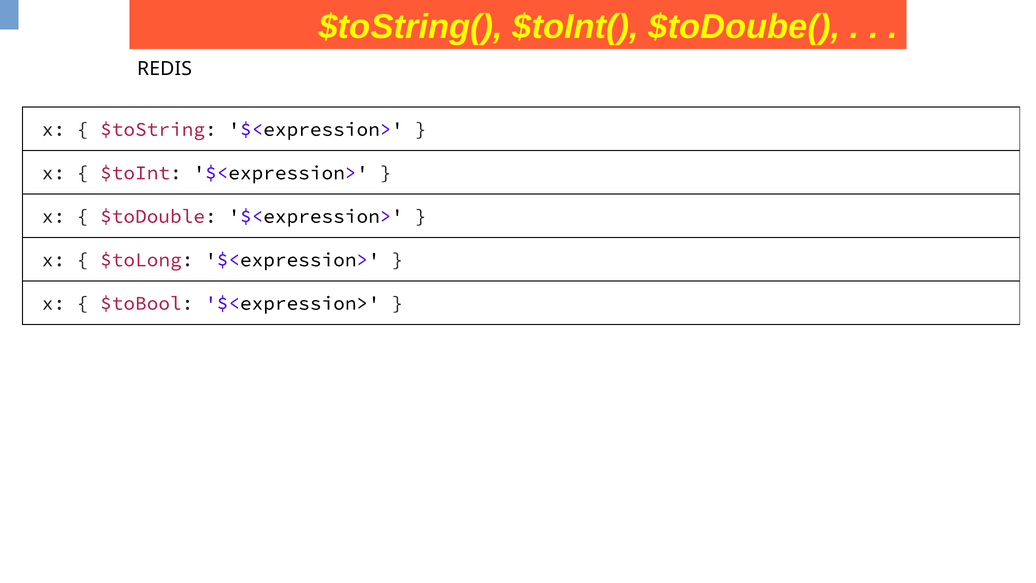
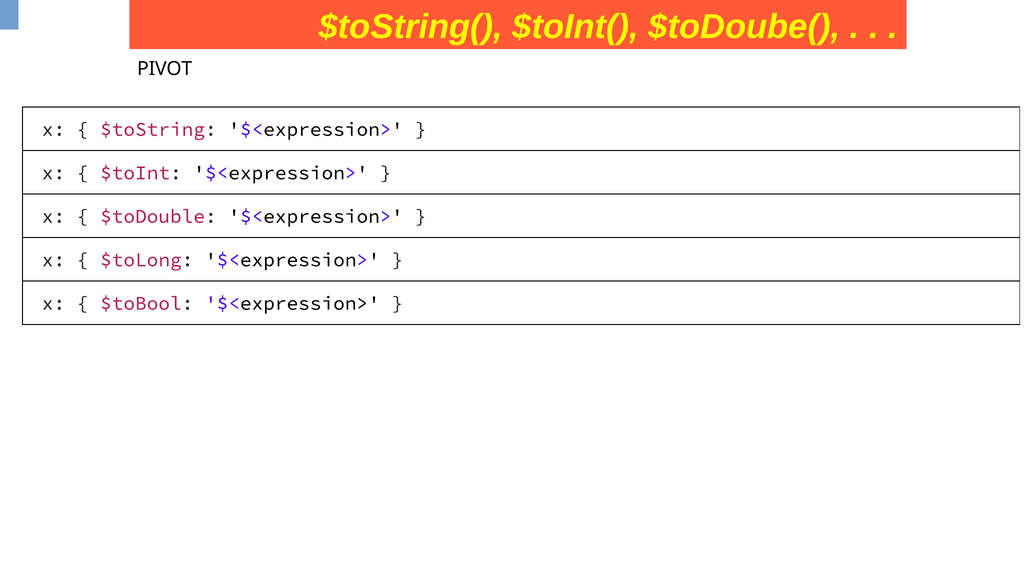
REDIS: REDIS -> PIVOT
